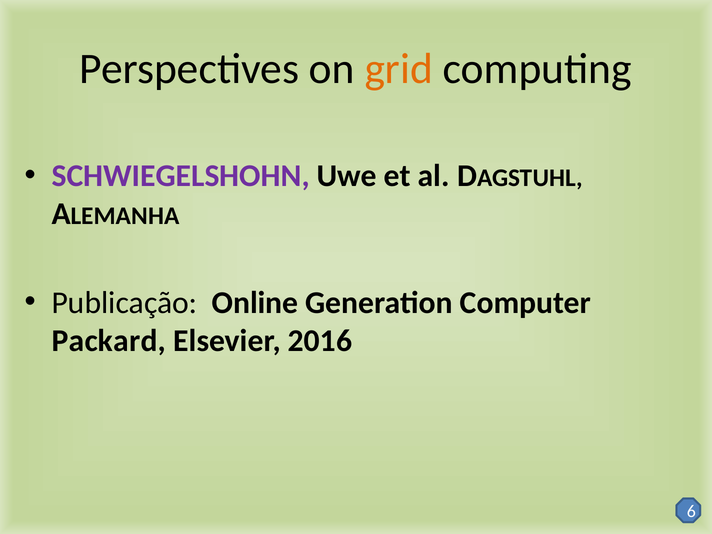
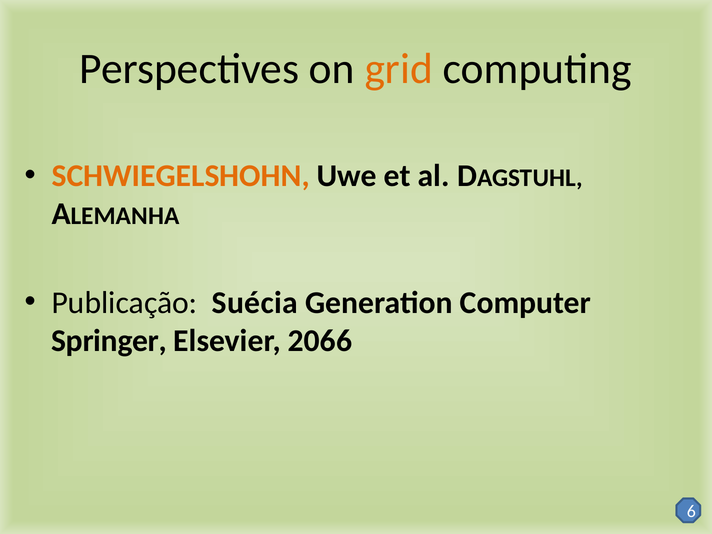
SCHWIEGELSHOHN colour: purple -> orange
Online: Online -> Suécia
Packard: Packard -> Springer
2016: 2016 -> 2066
